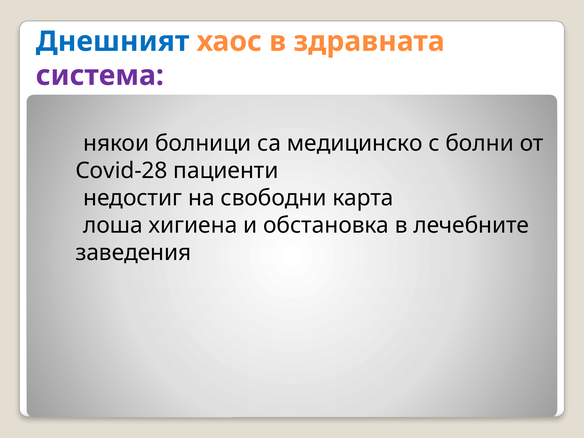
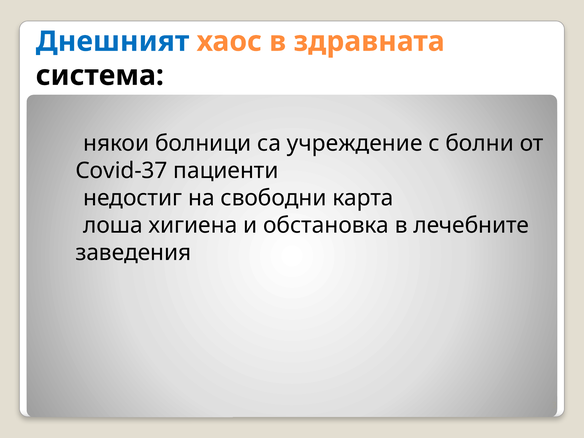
система colour: purple -> black
медицинско: медицинско -> учреждение
Covid-28: Covid-28 -> Covid-37
